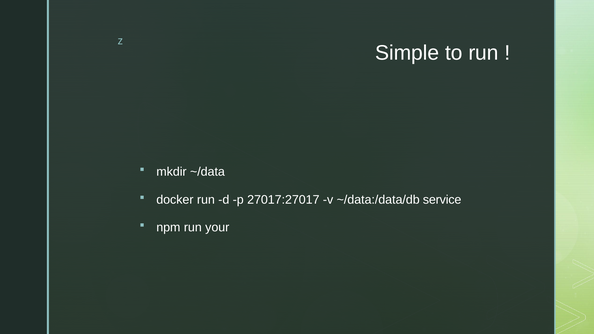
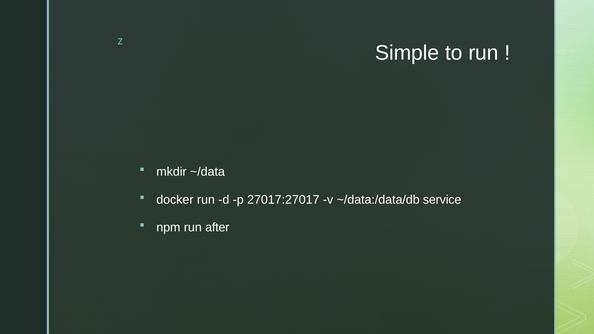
your: your -> after
